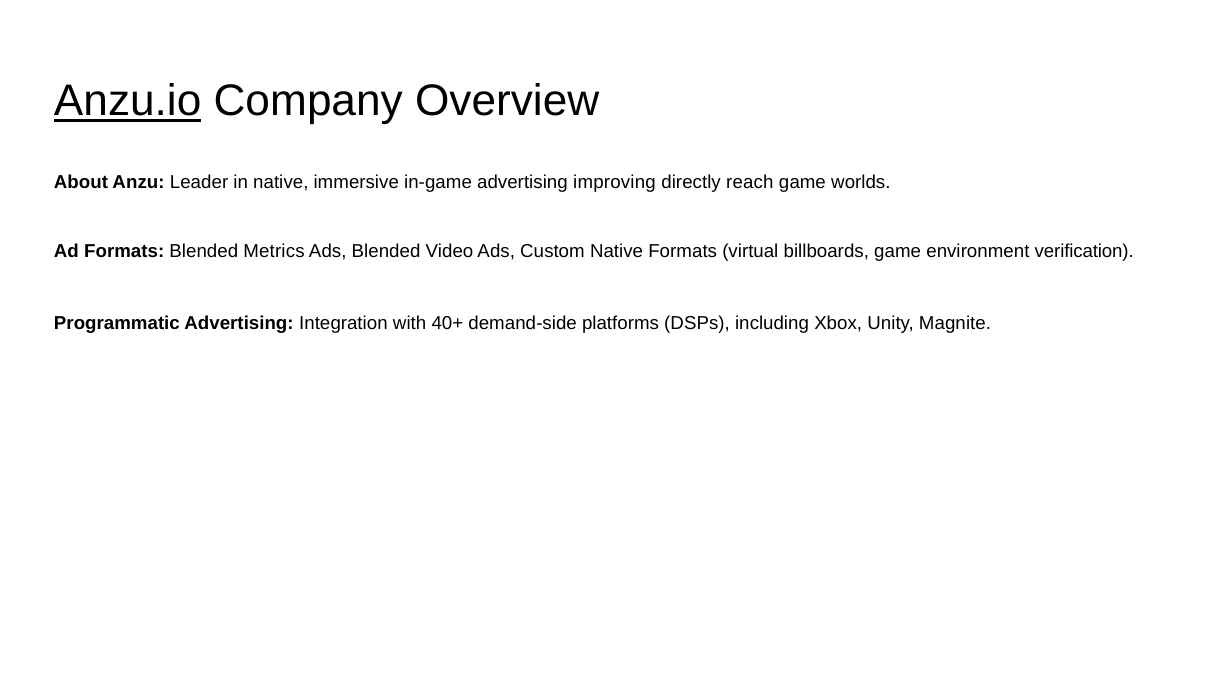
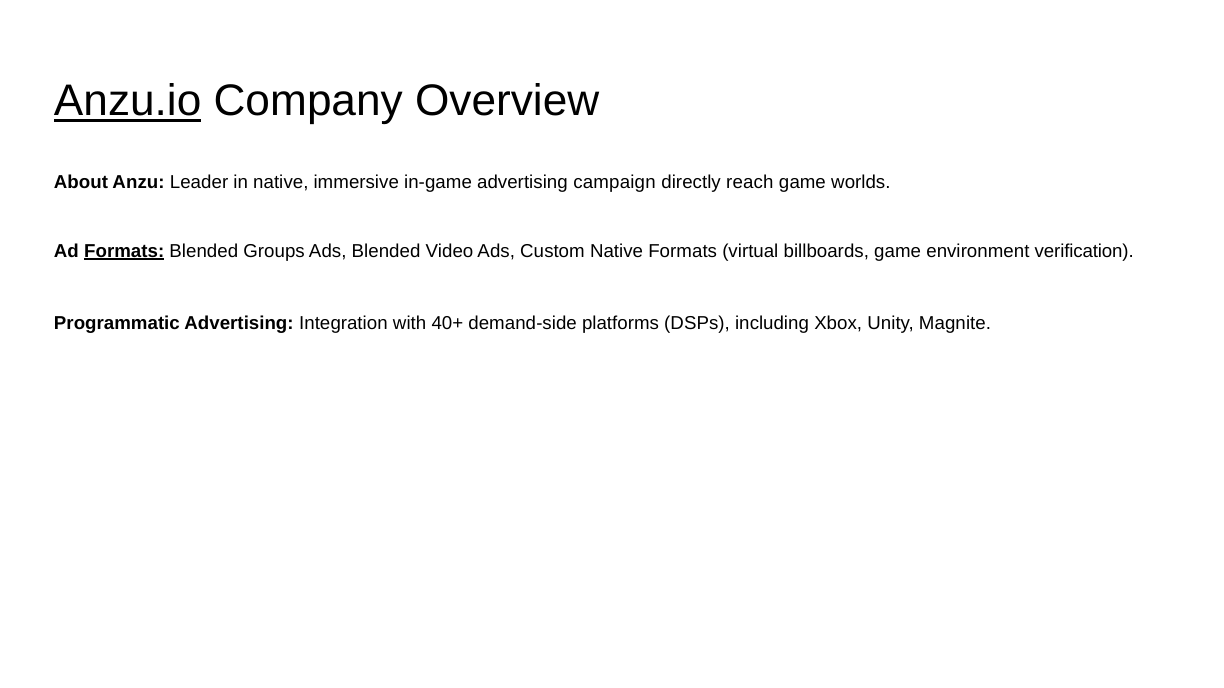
improving: improving -> campaign
Formats at (124, 251) underline: none -> present
Metrics: Metrics -> Groups
